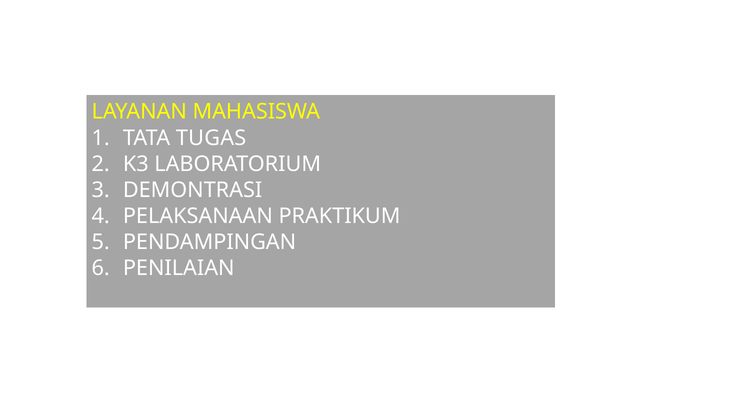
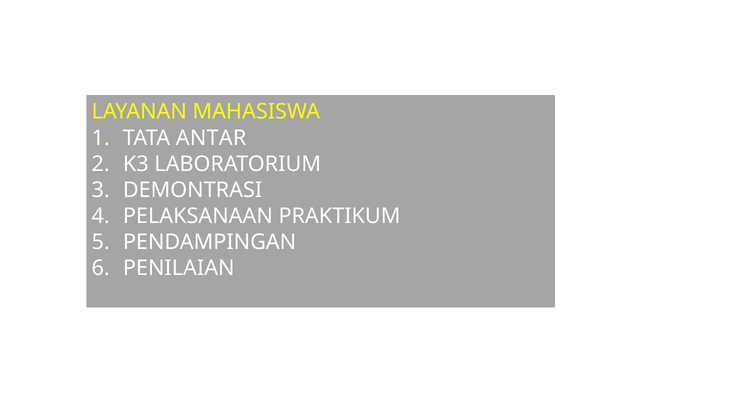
TUGAS: TUGAS -> ANTAR
